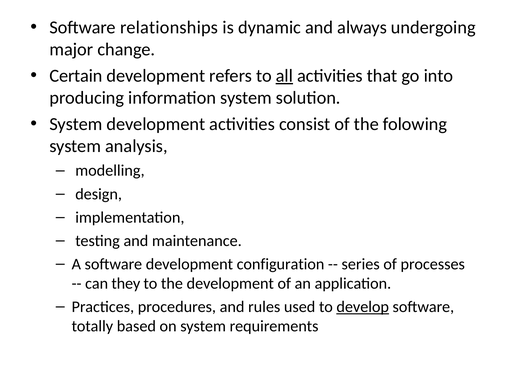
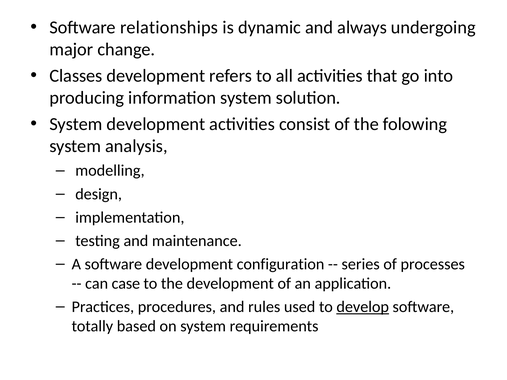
Certain: Certain -> Classes
all underline: present -> none
they: they -> case
